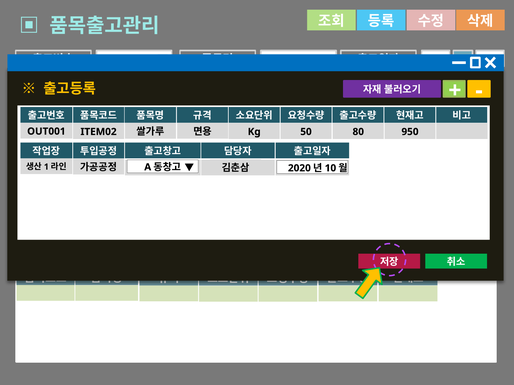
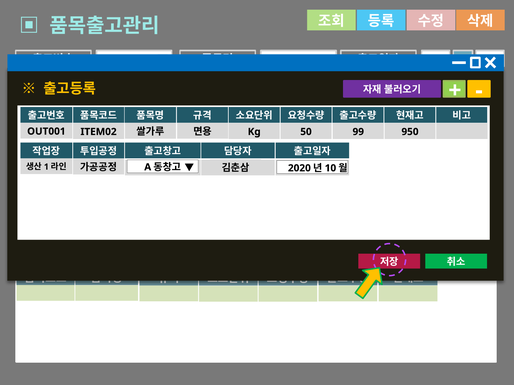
80: 80 -> 99
